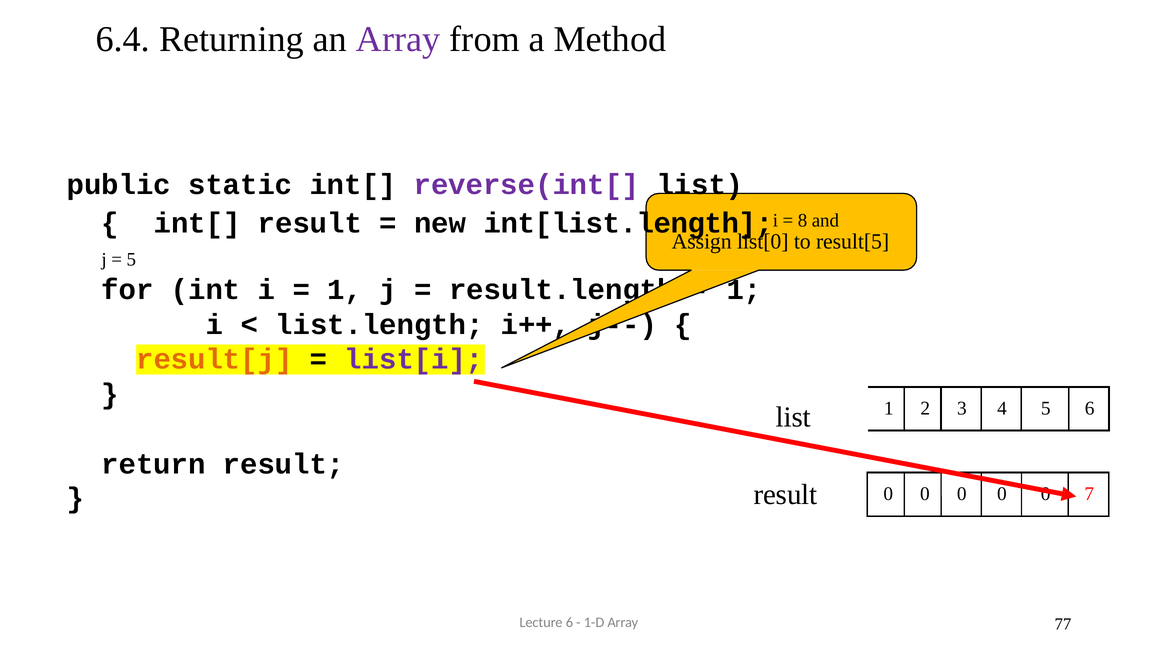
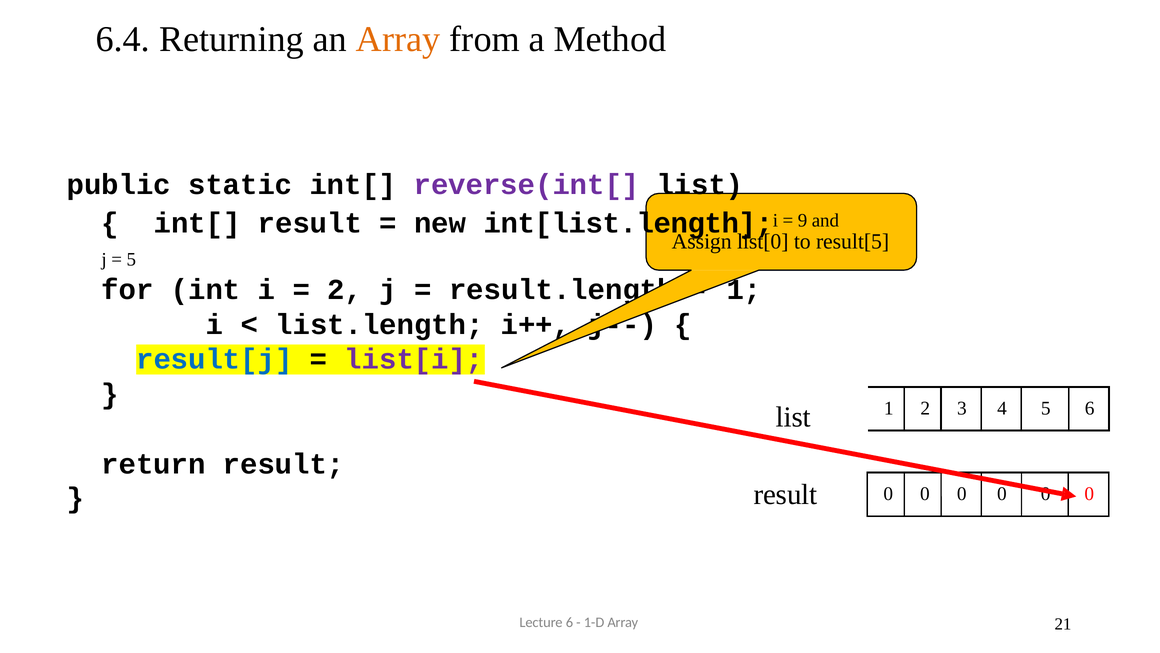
Array at (398, 39) colour: purple -> orange
8: 8 -> 9
1 at (345, 290): 1 -> 2
result[j colour: orange -> blue
7 at (1089, 493): 7 -> 0
77: 77 -> 21
